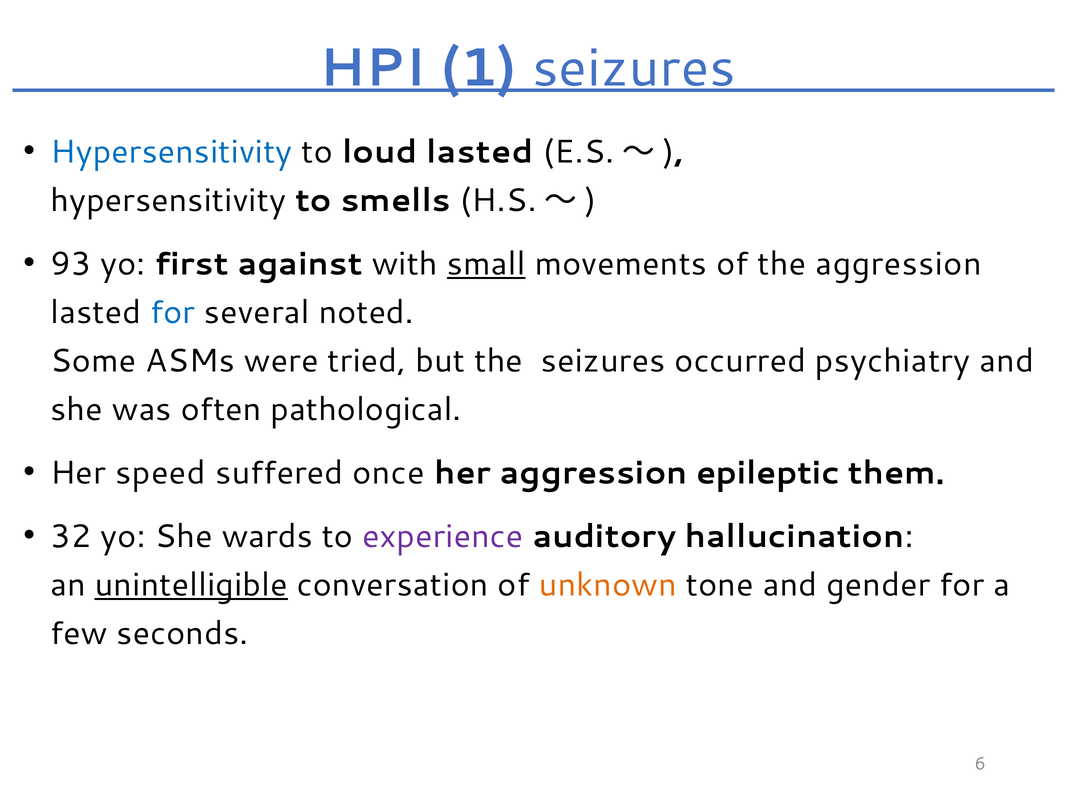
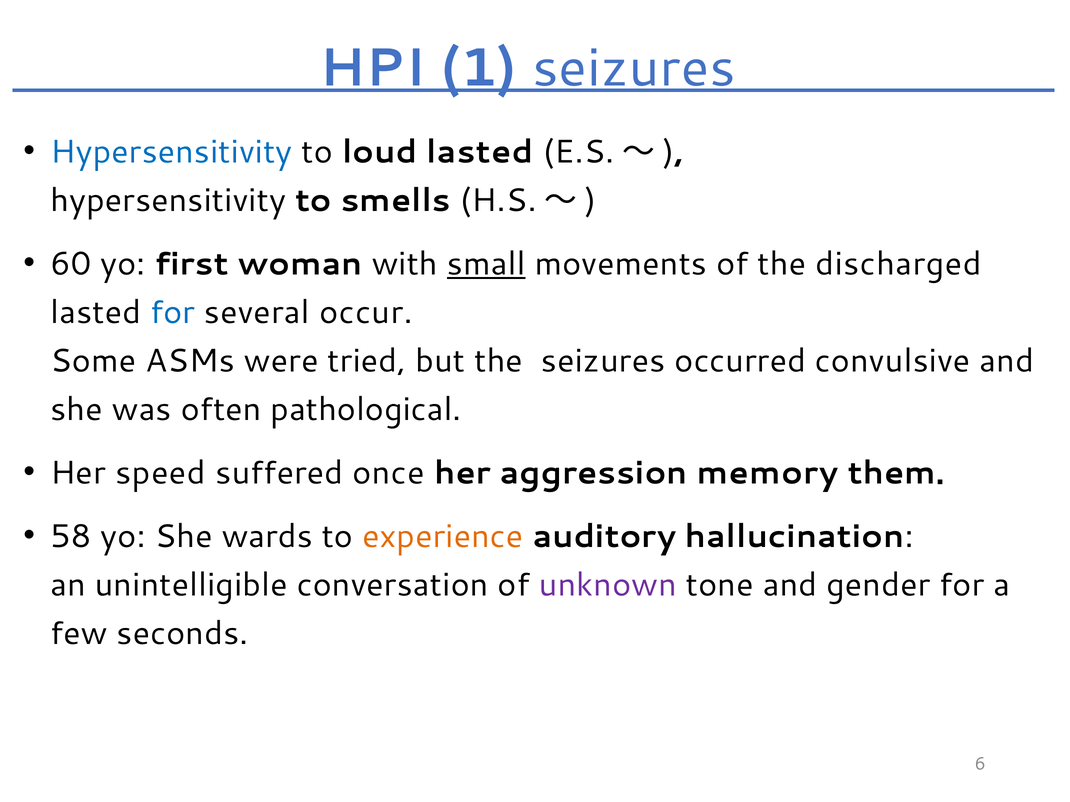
93: 93 -> 60
against: against -> woman
the aggression: aggression -> discharged
noted: noted -> occur
psychiatry: psychiatry -> convulsive
epileptic: epileptic -> memory
32: 32 -> 58
experience colour: purple -> orange
unintelligible underline: present -> none
unknown colour: orange -> purple
